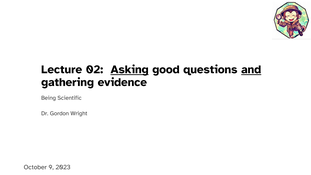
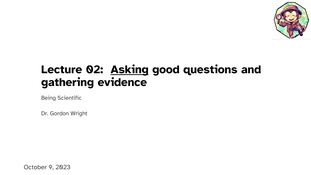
and underline: present -> none
